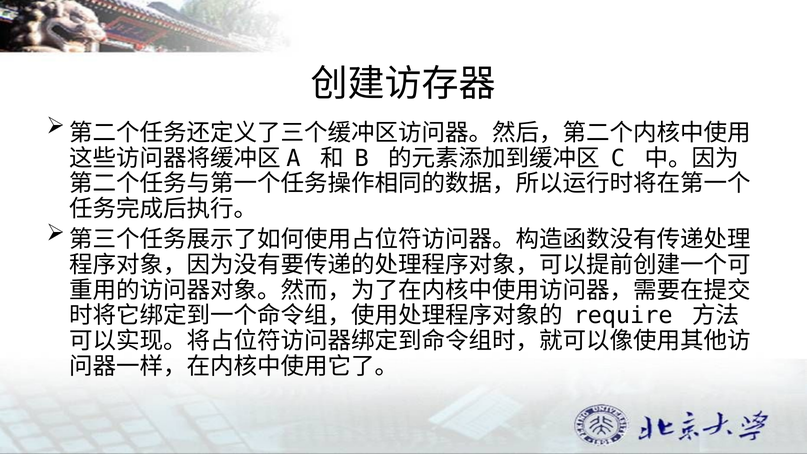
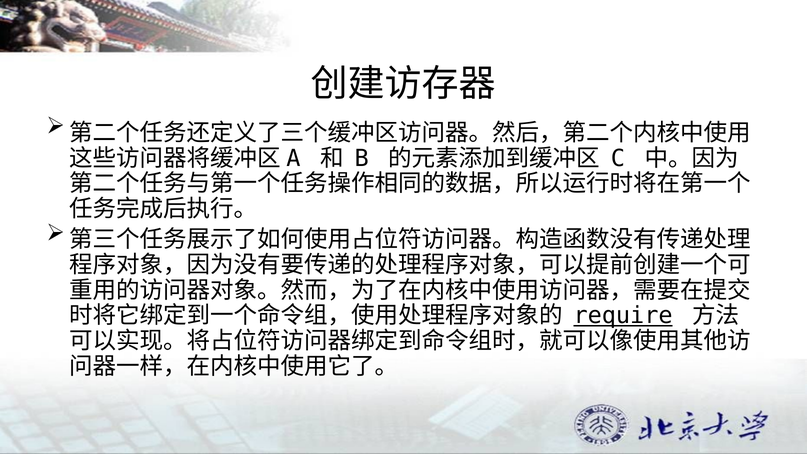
require underline: none -> present
